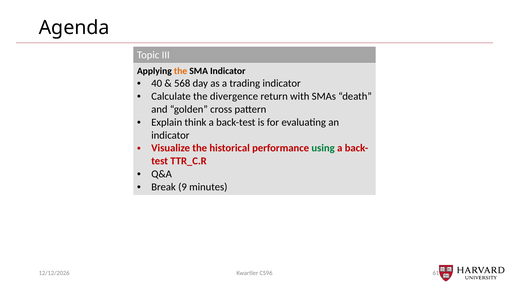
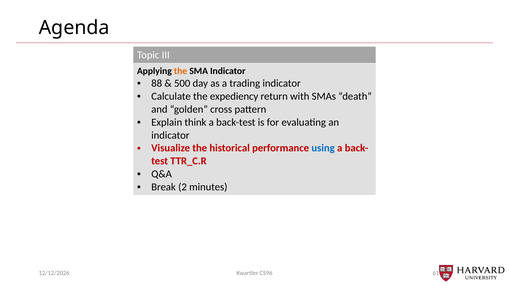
40: 40 -> 88
568: 568 -> 500
divergence: divergence -> expediency
using colour: green -> blue
9: 9 -> 2
